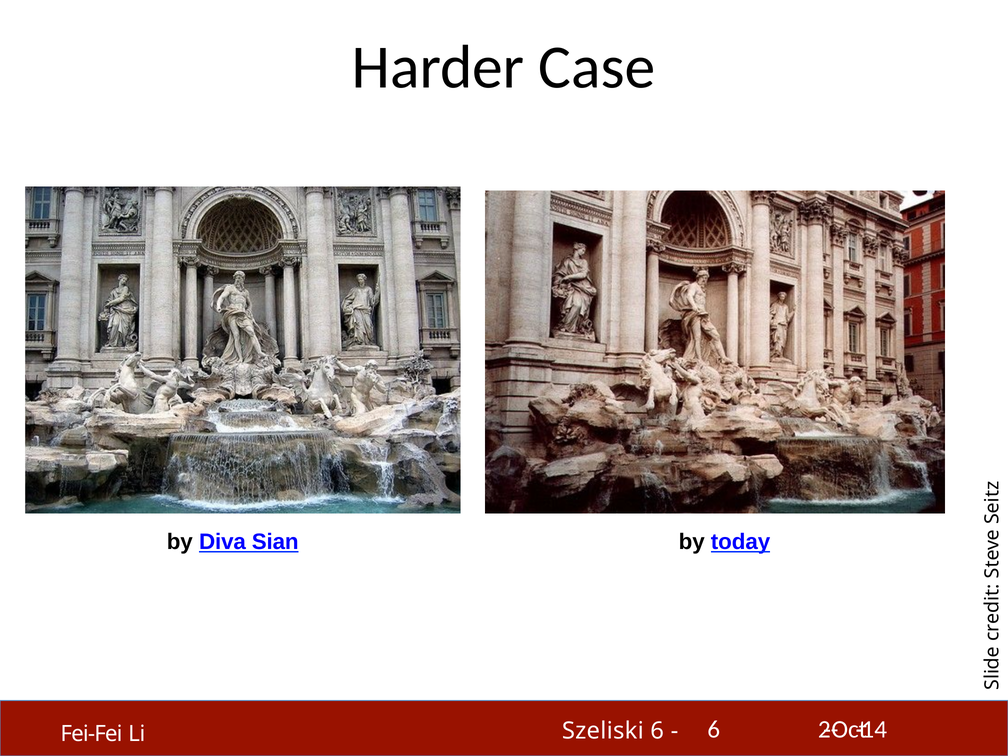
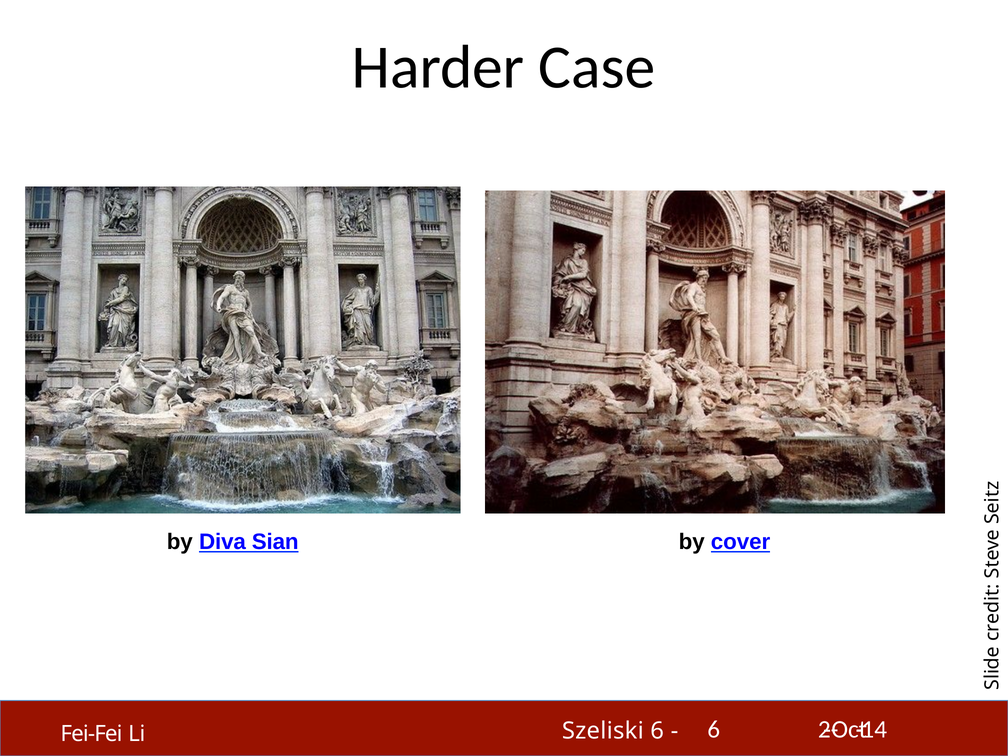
today: today -> cover
